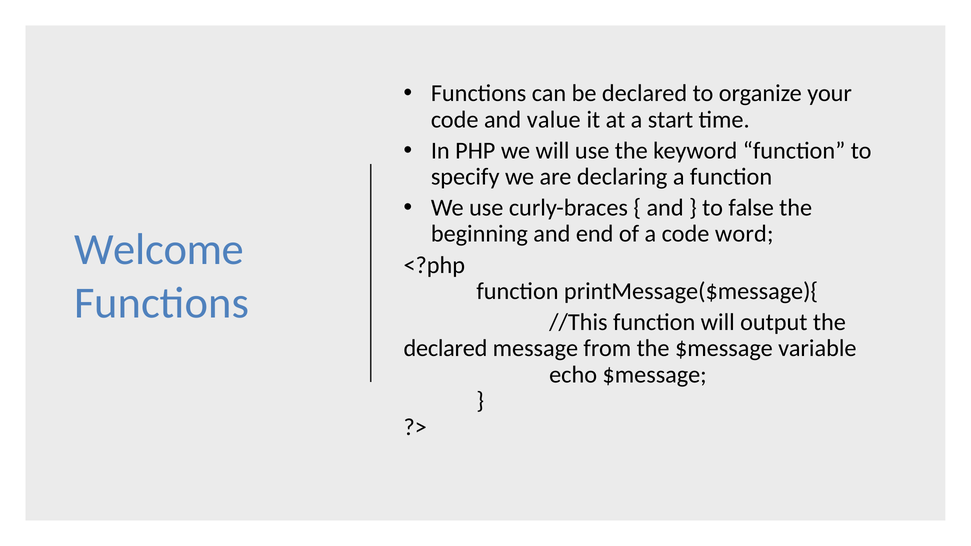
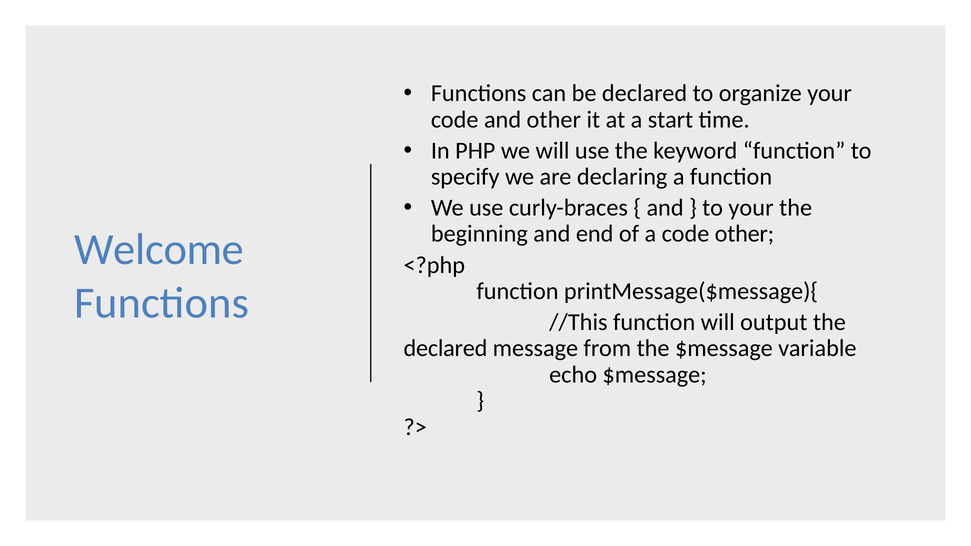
and value: value -> other
to false: false -> your
code word: word -> other
